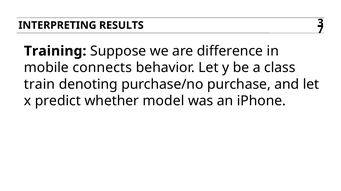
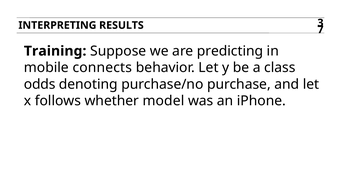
difference: difference -> predicting
train: train -> odds
predict: predict -> follows
